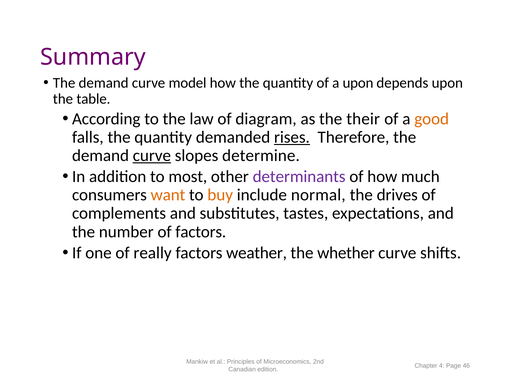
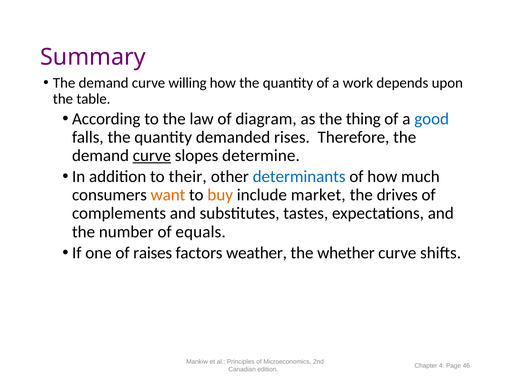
model: model -> willing
a upon: upon -> work
their: their -> thing
good colour: orange -> blue
rises underline: present -> none
most: most -> their
determinants colour: purple -> blue
normal: normal -> market
of factors: factors -> equals
really: really -> raises
